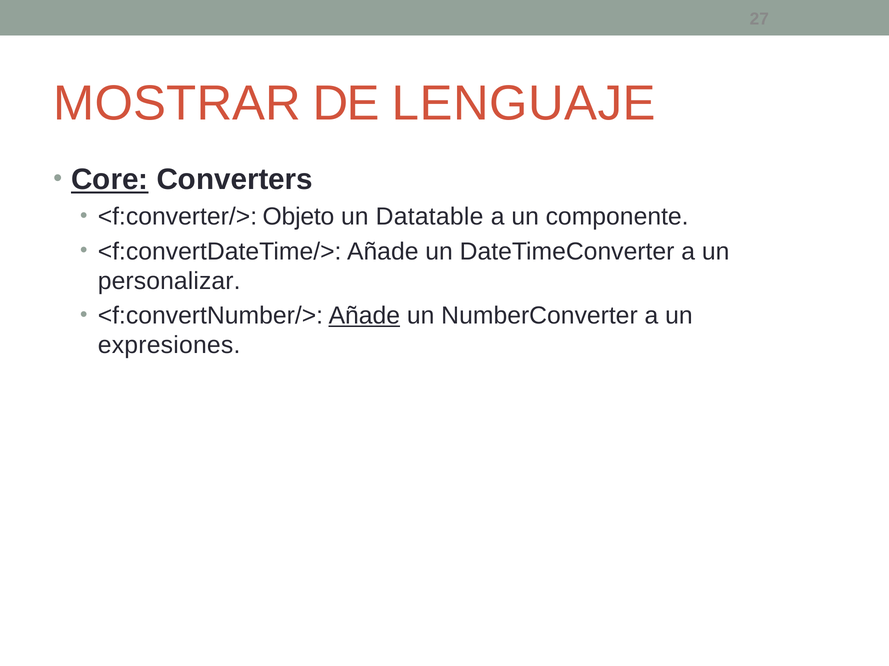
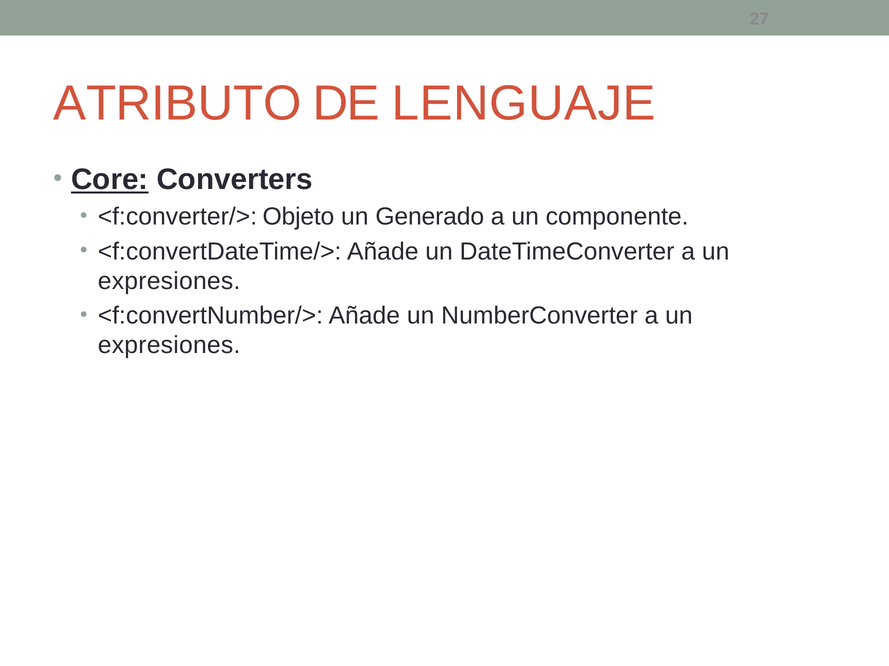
MOSTRAR: MOSTRAR -> ATRIBUTO
Datatable: Datatable -> Generado
personalizar at (169, 281): personalizar -> expresiones
Añade at (364, 316) underline: present -> none
